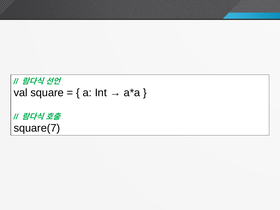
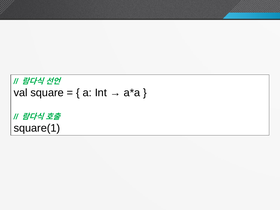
square(7: square(7 -> square(1
